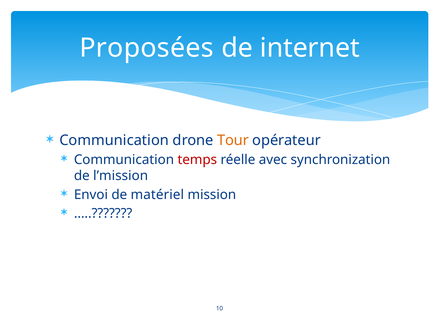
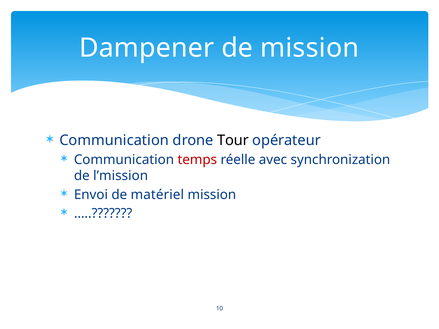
Proposées: Proposées -> Dampener
de internet: internet -> mission
Tour colour: orange -> black
